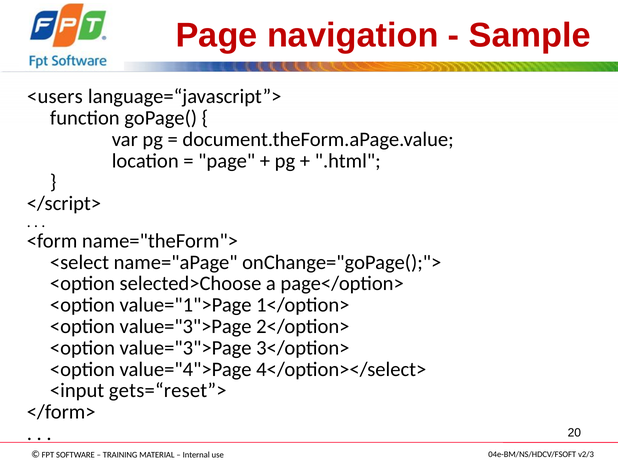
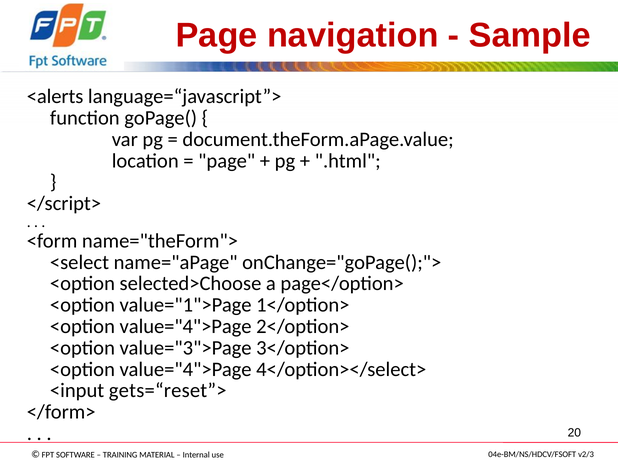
<users: <users -> <alerts
value="3">Page at (186, 327): value="3">Page -> value="4">Page
